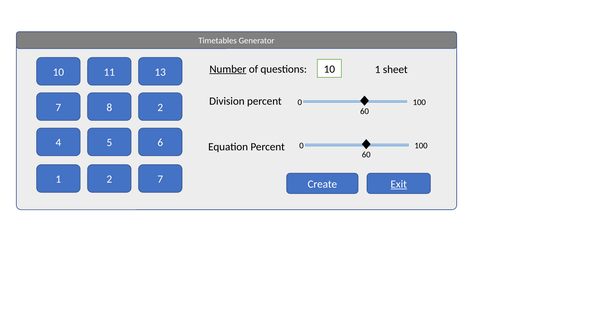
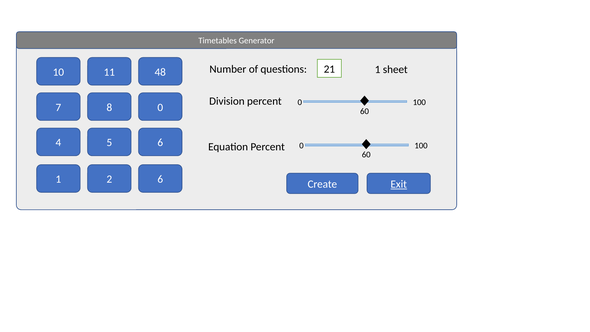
Number underline: present -> none
questions 10: 10 -> 21
13: 13 -> 48
2 at (160, 107): 2 -> 0
1 7: 7 -> 6
